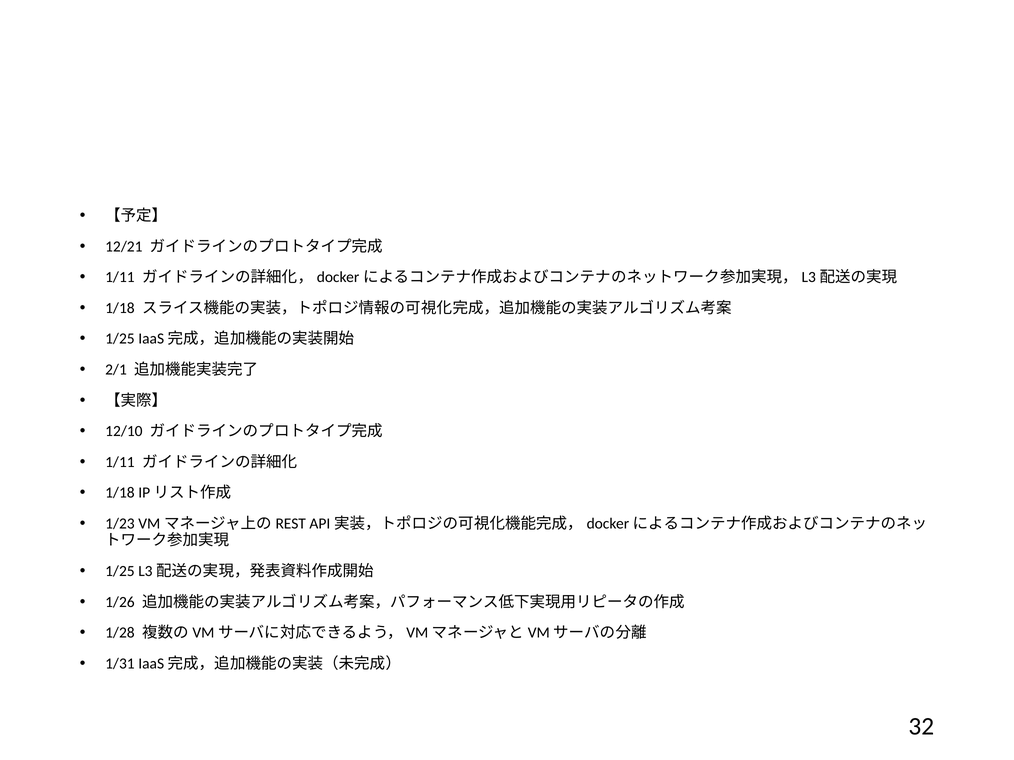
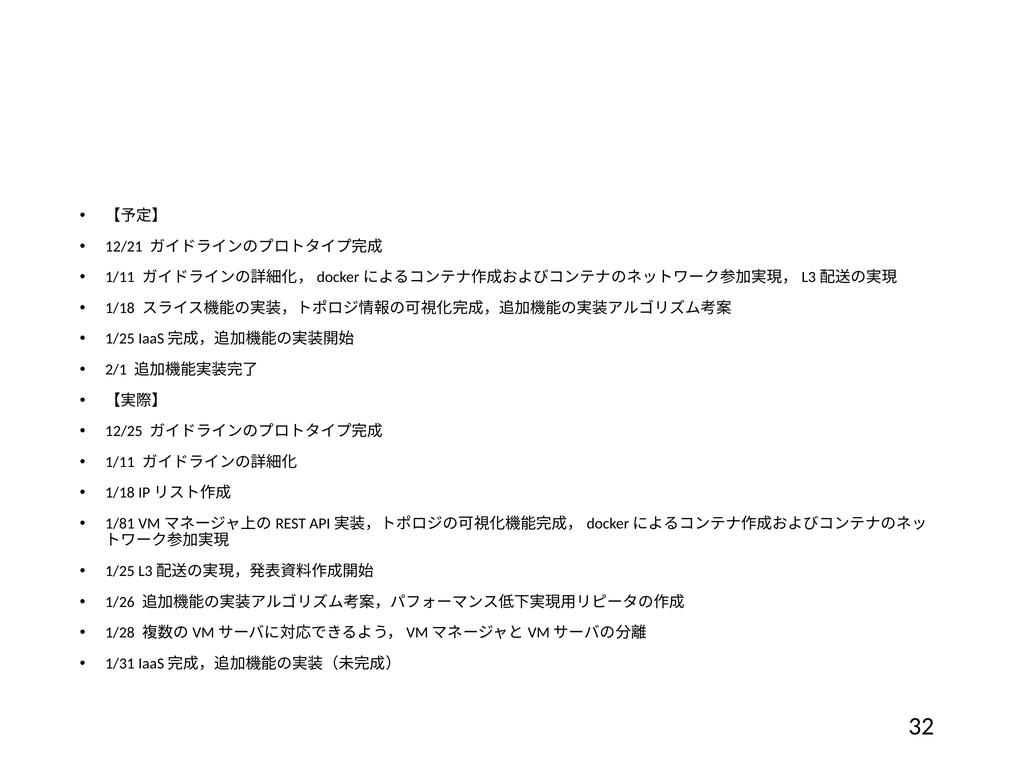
12/10: 12/10 -> 12/25
1/23: 1/23 -> 1/81
